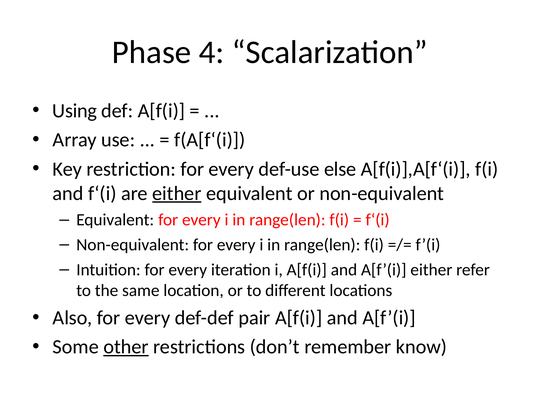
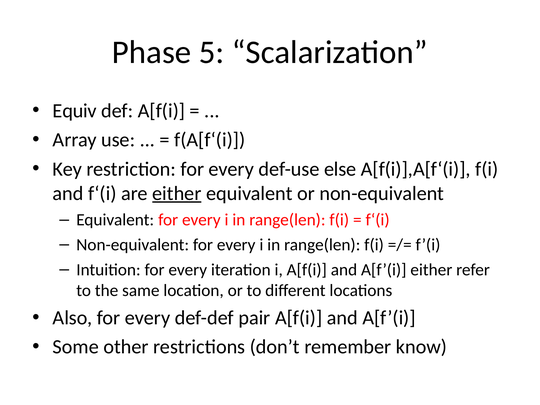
4: 4 -> 5
Using: Using -> Equiv
other underline: present -> none
